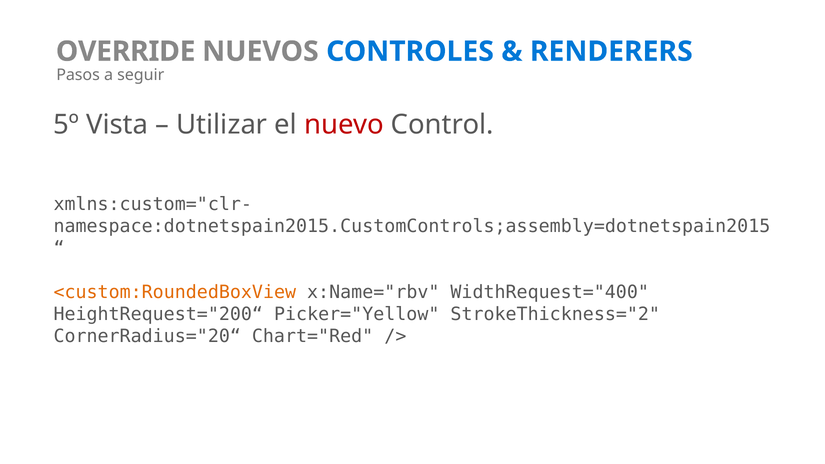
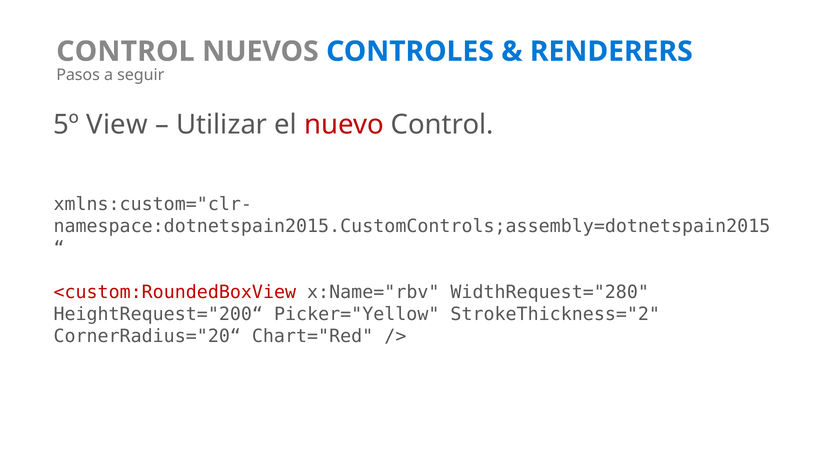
OVERRIDE at (126, 51): OVERRIDE -> CONTROL
Vista: Vista -> View
<custom:RoundedBoxView colour: orange -> red
WidthRequest="400: WidthRequest="400 -> WidthRequest="280
